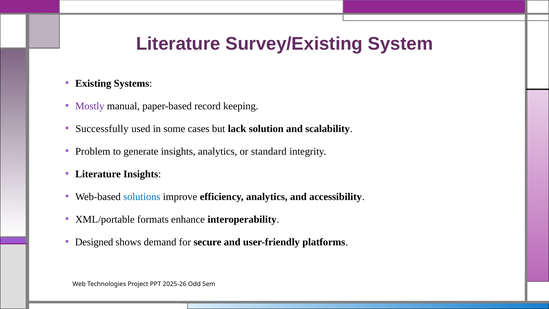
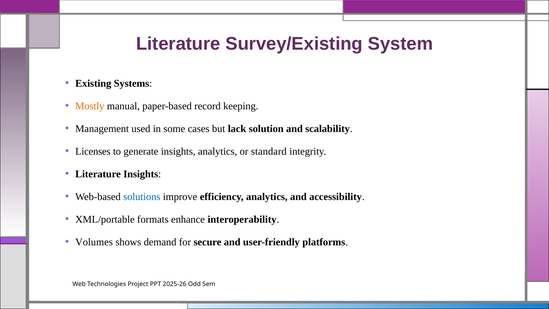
Mostly colour: purple -> orange
Successfully: Successfully -> Management
Problem: Problem -> Licenses
Designed: Designed -> Volumes
